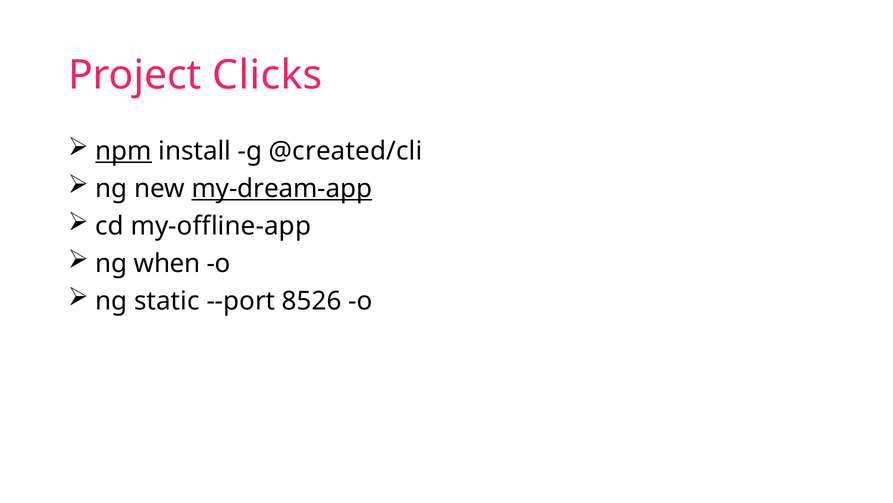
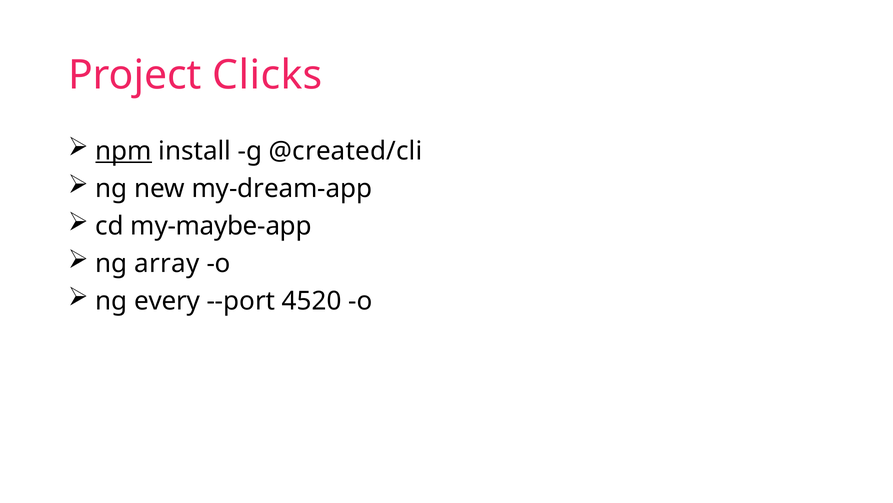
my-dream-app underline: present -> none
my-offline-app: my-offline-app -> my-maybe-app
when: when -> array
static: static -> every
8526: 8526 -> 4520
